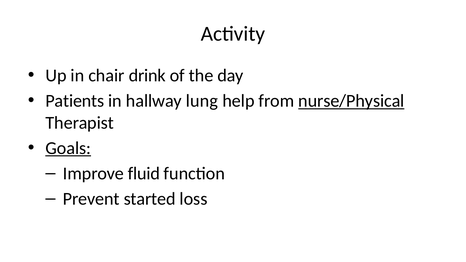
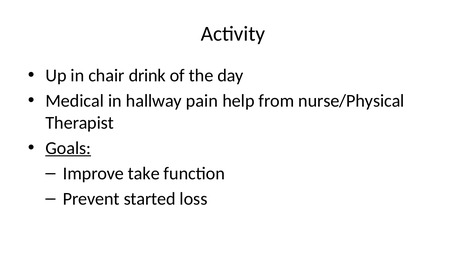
Patients: Patients -> Medical
lung: lung -> pain
nurse/Physical underline: present -> none
fluid: fluid -> take
